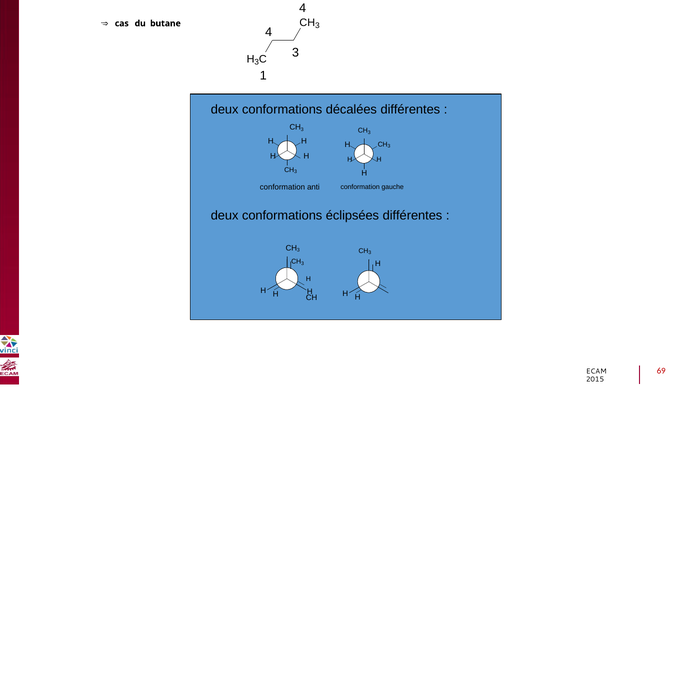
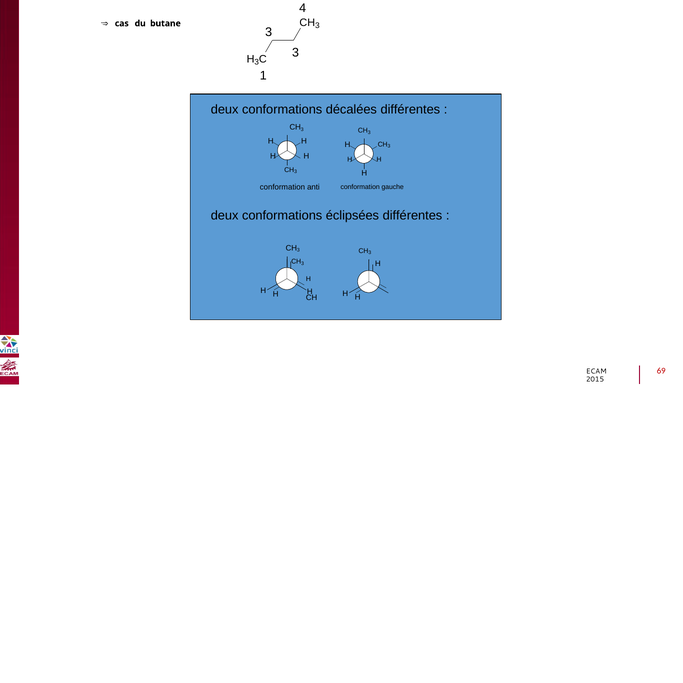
butane 4: 4 -> 3
